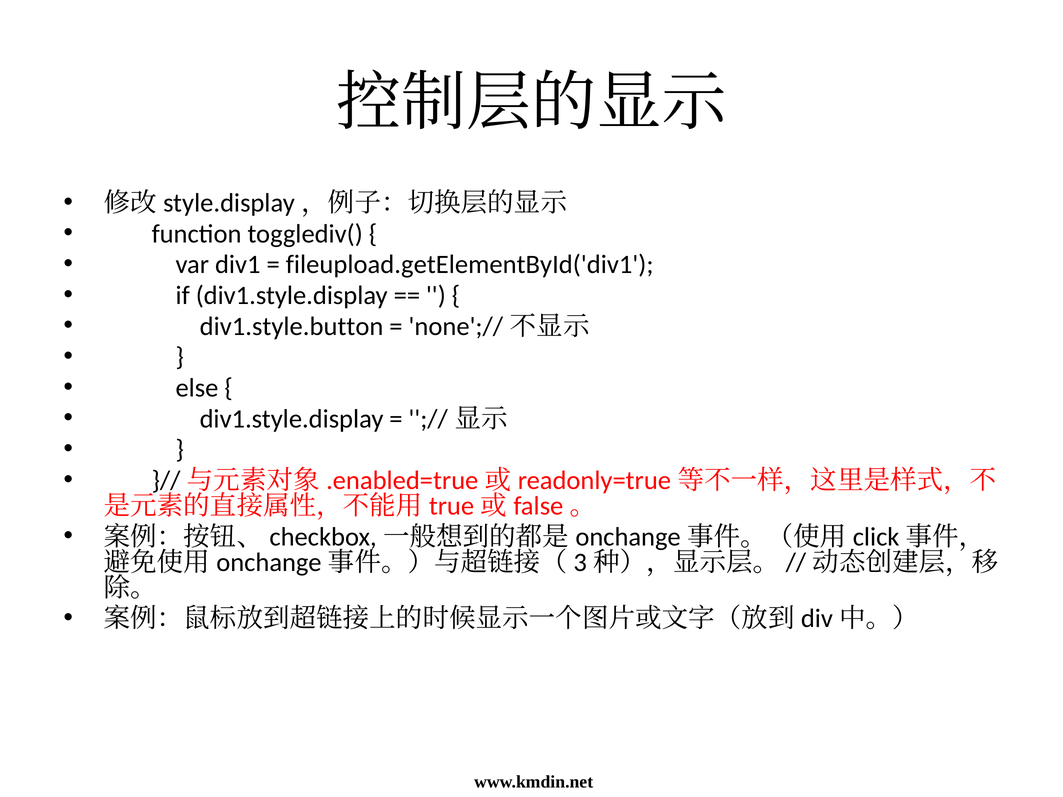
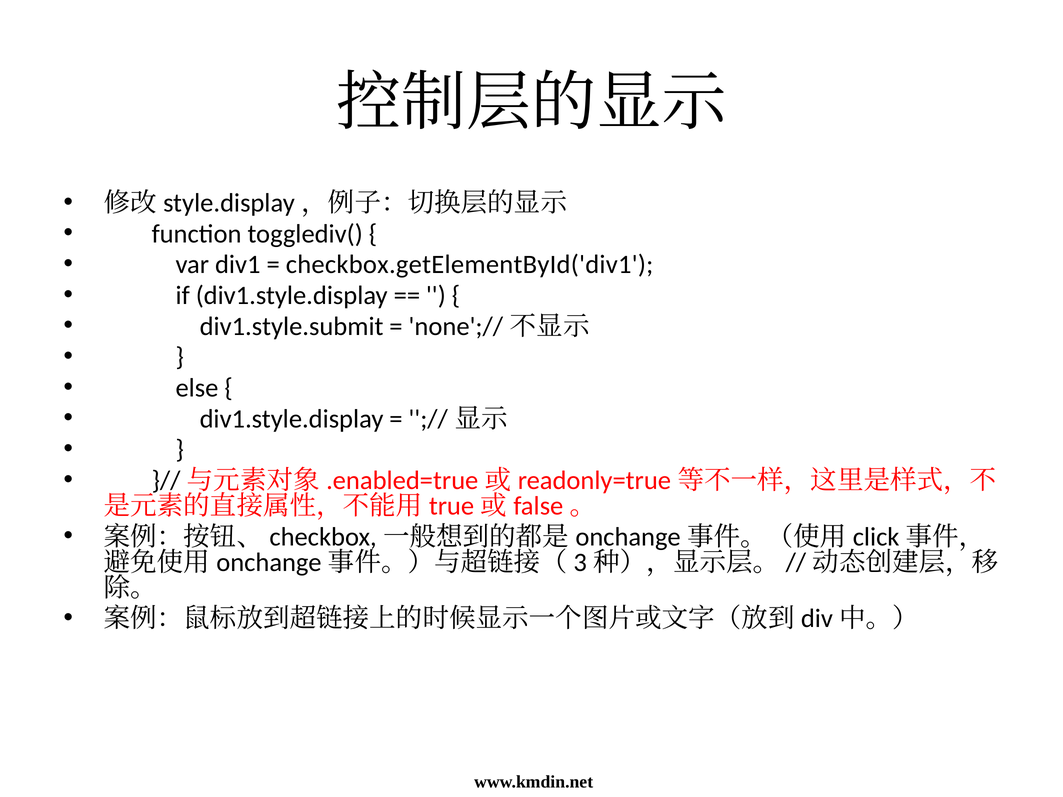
fileupload.getElementById('div1: fileupload.getElementById('div1 -> checkbox.getElementById('div1
div1.style.button: div1.style.button -> div1.style.submit
